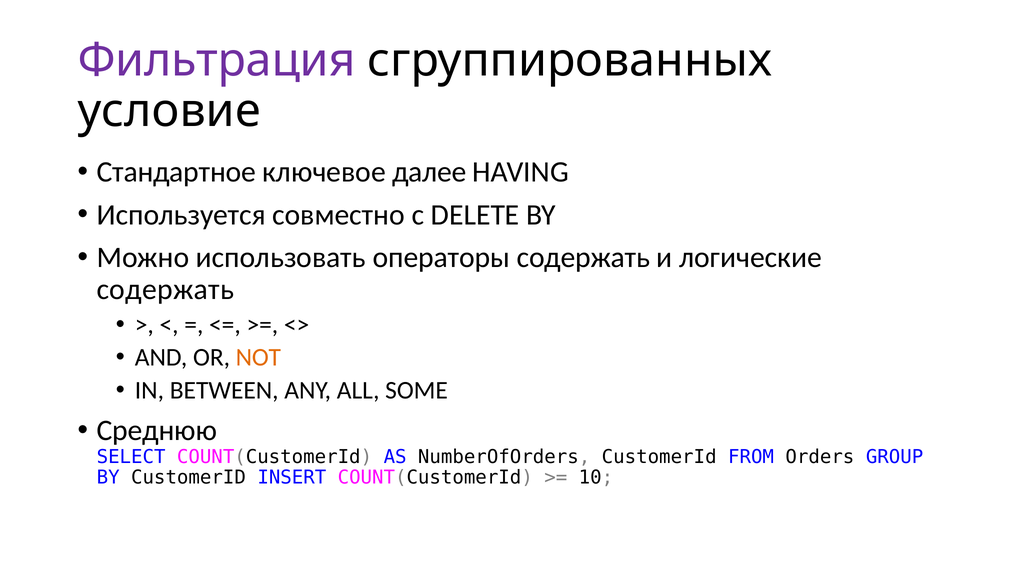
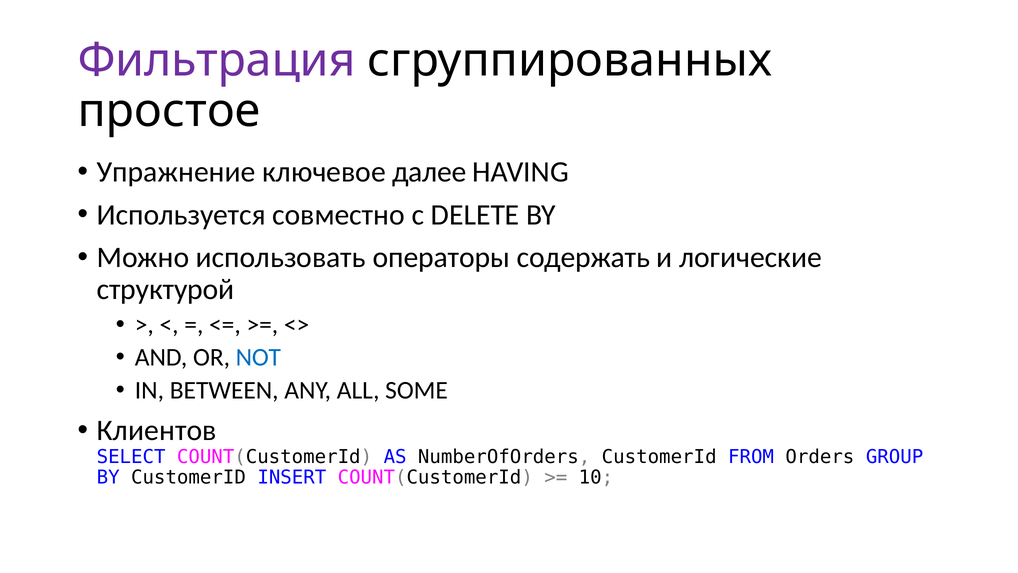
условие: условие -> простое
Стандартное: Стандартное -> Упражнение
содержать at (165, 289): содержать -> структурой
NOT colour: orange -> blue
Среднюю: Среднюю -> Клиентов
